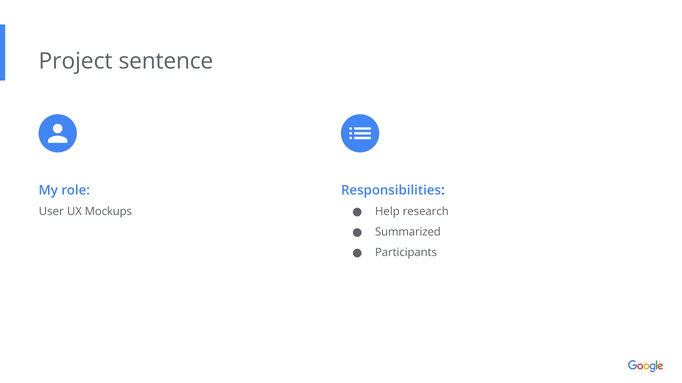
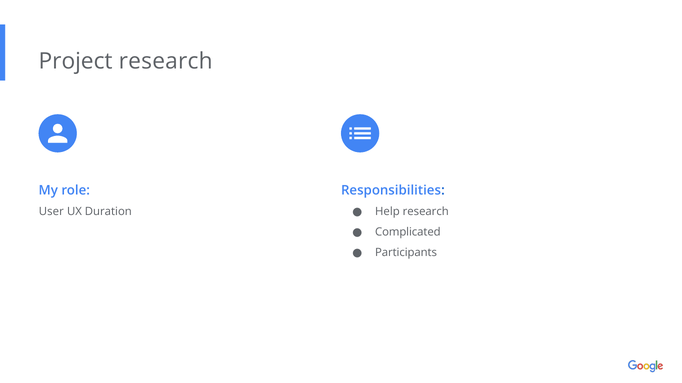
Project sentence: sentence -> research
Mockups: Mockups -> Duration
Summarized: Summarized -> Complicated
